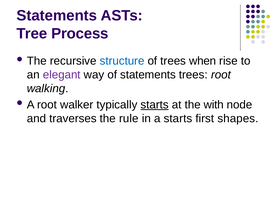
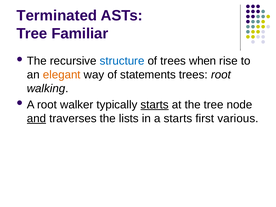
Statements at (57, 16): Statements -> Terminated
Process: Process -> Familiar
elegant colour: purple -> orange
the with: with -> tree
and underline: none -> present
rule: rule -> lists
shapes: shapes -> various
